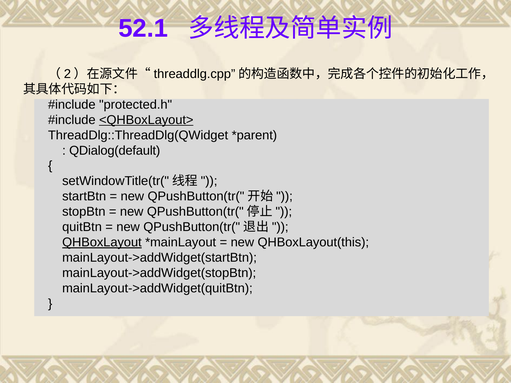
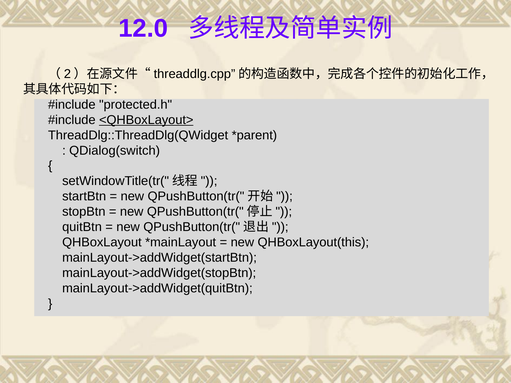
52.1: 52.1 -> 12.0
QDialog(default: QDialog(default -> QDialog(switch
QHBoxLayout underline: present -> none
